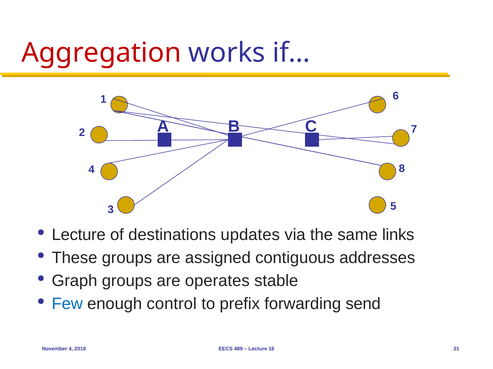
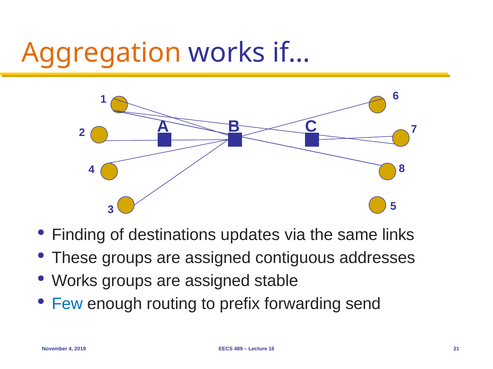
Aggregation colour: red -> orange
Lecture at (79, 235): Lecture -> Finding
Graph at (75, 281): Graph -> Works
operates at (217, 281): operates -> assigned
control: control -> routing
